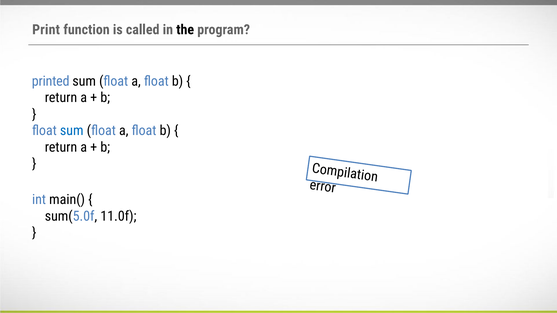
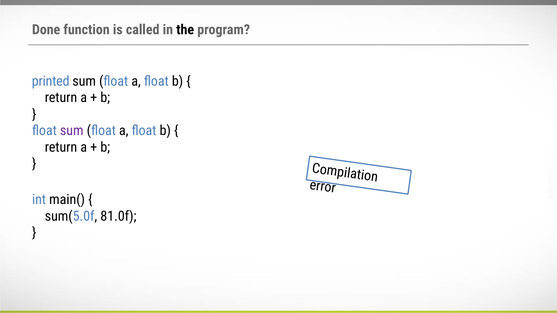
Print: Print -> Done
sum at (72, 131) colour: blue -> purple
11.0f: 11.0f -> 81.0f
